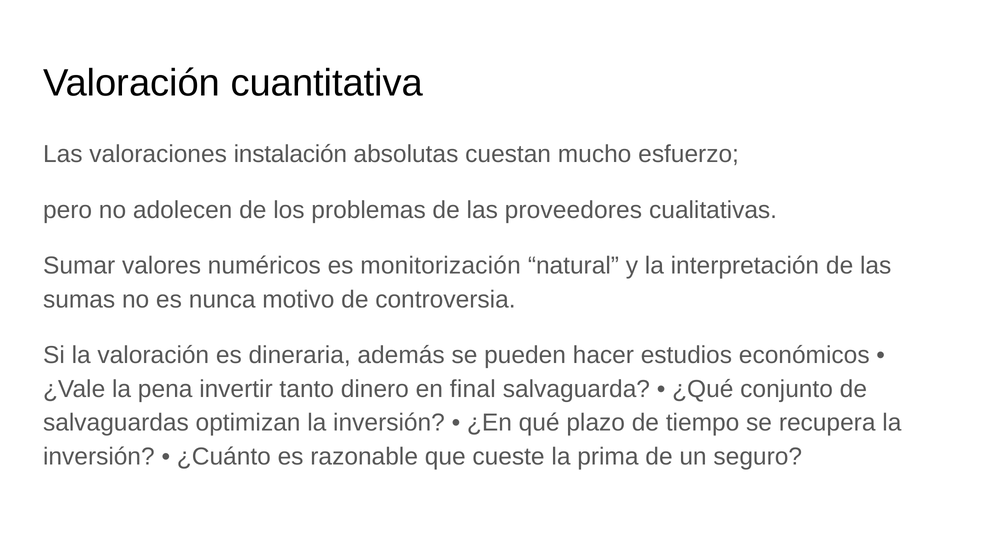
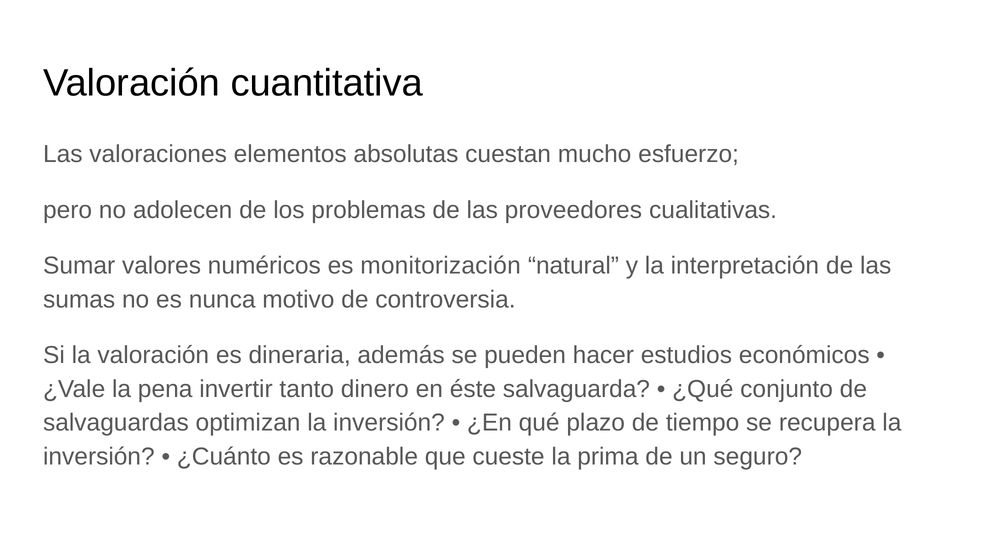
instalación: instalación -> elementos
final: final -> éste
